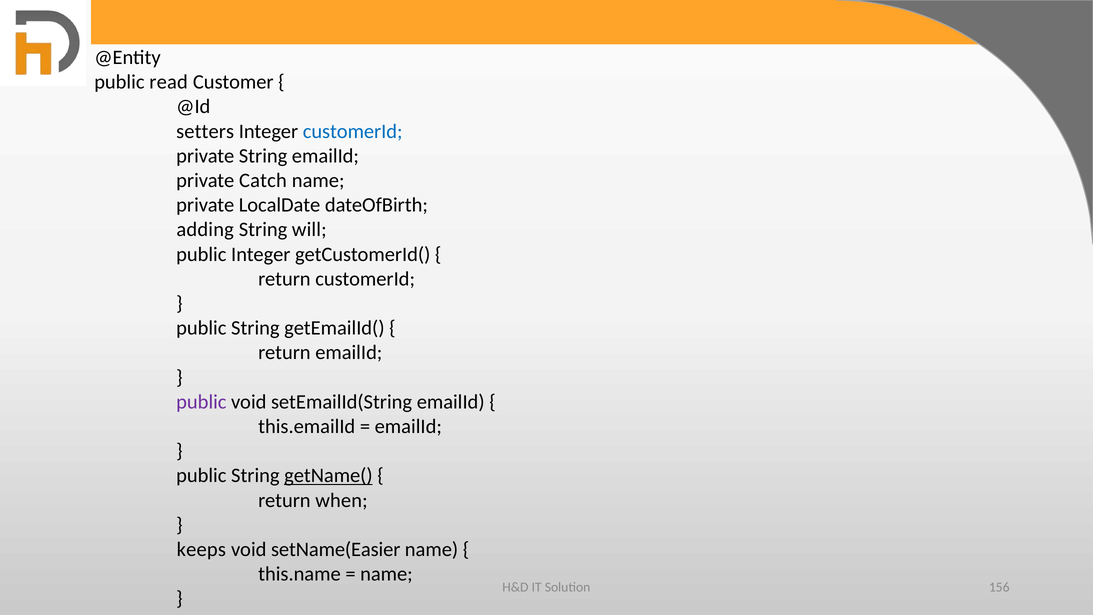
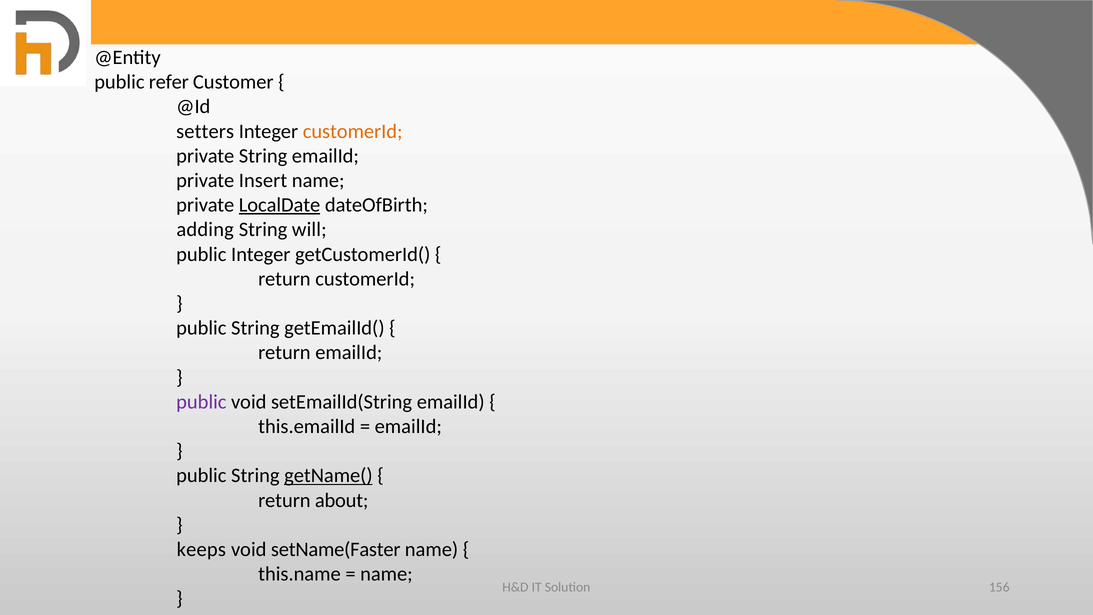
read: read -> refer
customerId at (353, 131) colour: blue -> orange
Catch: Catch -> Insert
LocalDate underline: none -> present
when: when -> about
setName(Easier: setName(Easier -> setName(Faster
